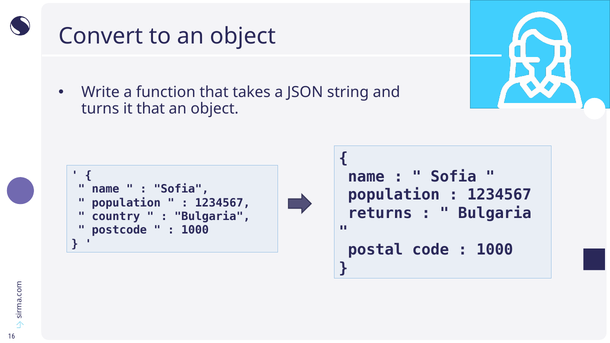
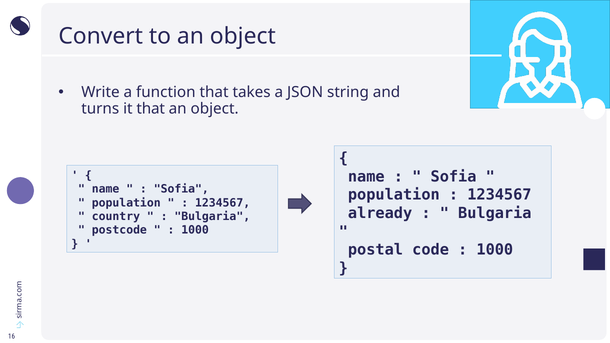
returns: returns -> already
